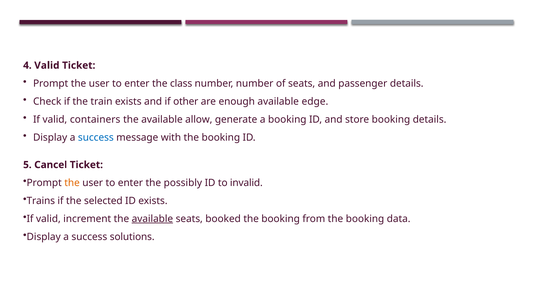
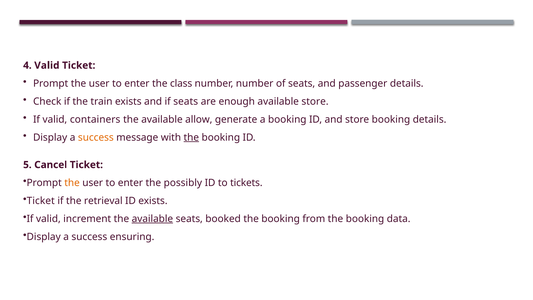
if other: other -> seats
available edge: edge -> store
success at (96, 137) colour: blue -> orange
the at (191, 137) underline: none -> present
invalid: invalid -> tickets
Trains at (41, 201): Trains -> Ticket
selected: selected -> retrieval
solutions: solutions -> ensuring
